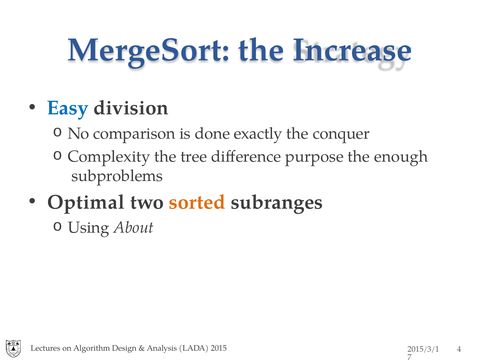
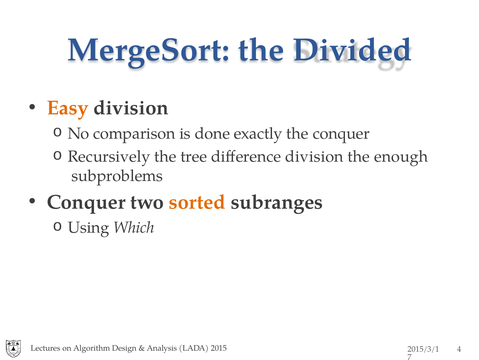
Increase: Increase -> Divided
Easy colour: blue -> orange
Complexity: Complexity -> Recursively
difference purpose: purpose -> division
Optimal at (86, 202): Optimal -> Conquer
About: About -> Which
